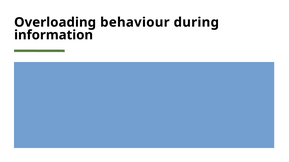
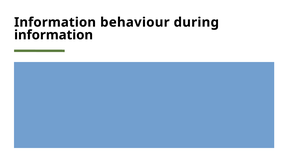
Overloading at (55, 22): Overloading -> Information
